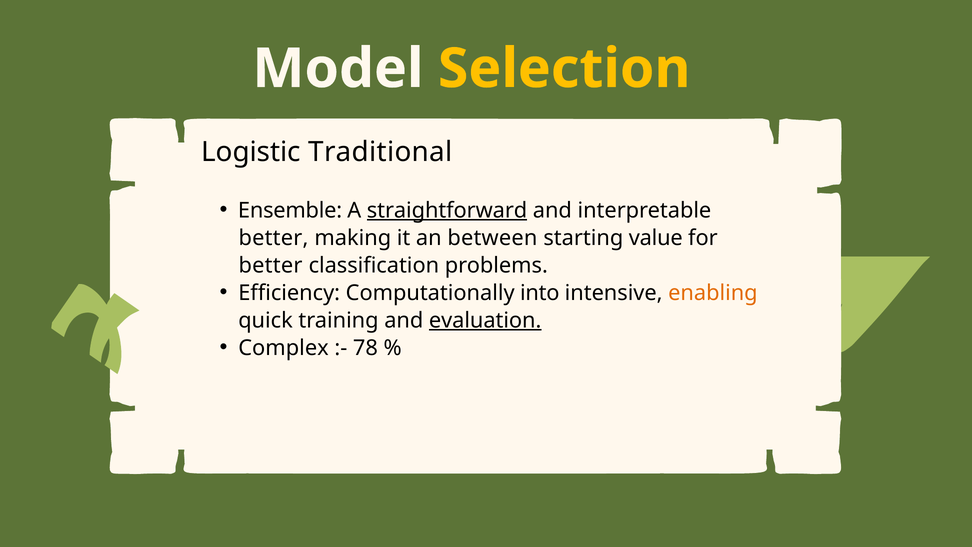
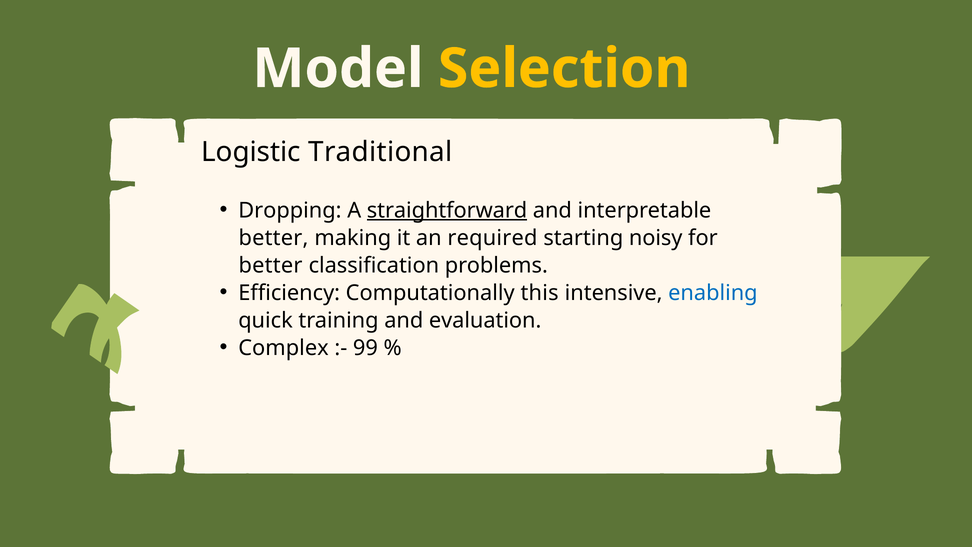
Ensemble: Ensemble -> Dropping
between: between -> required
value: value -> noisy
into: into -> this
enabling colour: orange -> blue
evaluation underline: present -> none
78: 78 -> 99
